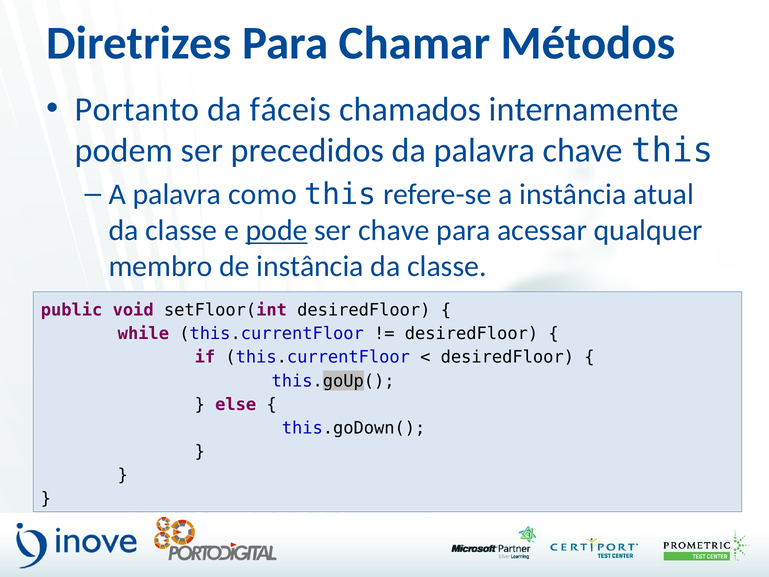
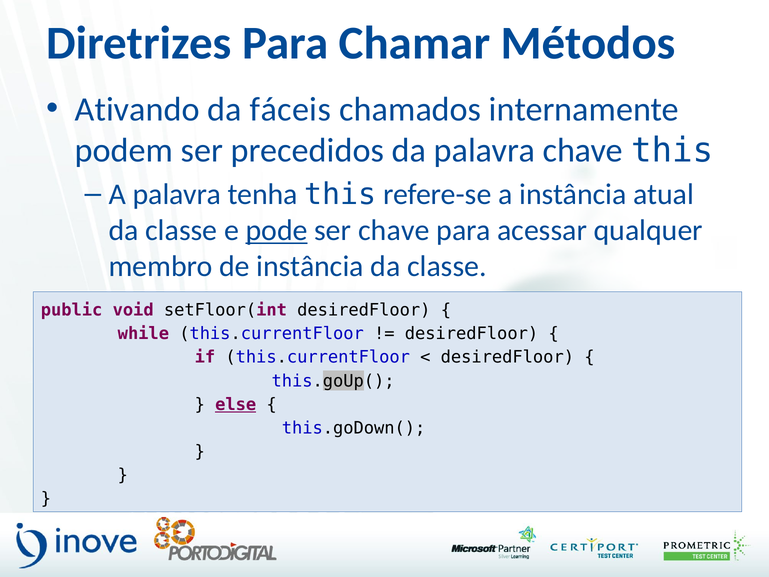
Portanto: Portanto -> Ativando
como: como -> tenha
else underline: none -> present
